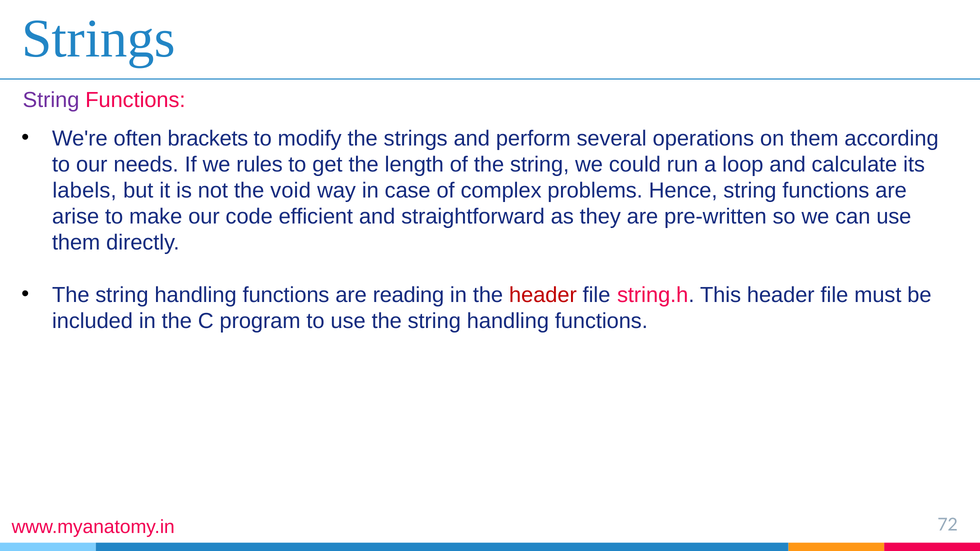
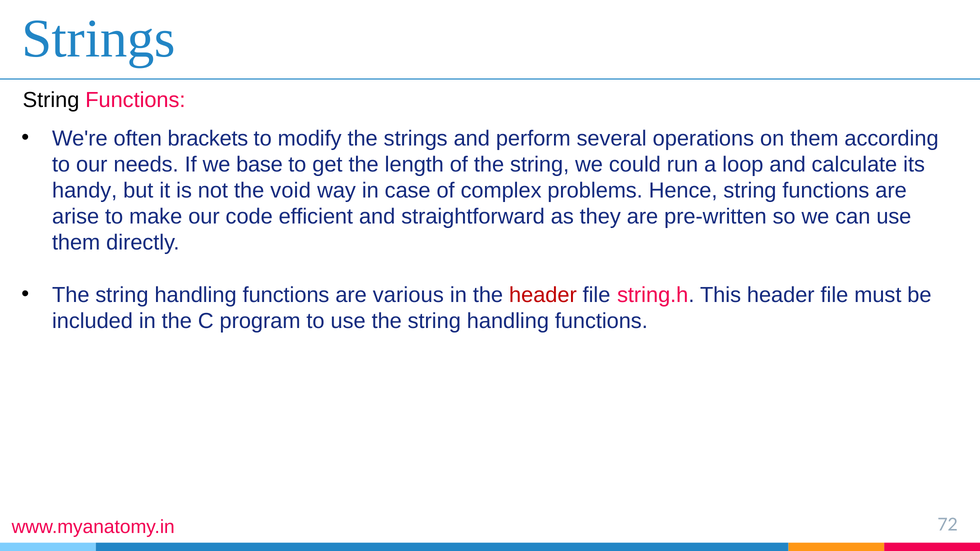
String at (51, 100) colour: purple -> black
rules: rules -> base
labels: labels -> handy
reading: reading -> various
